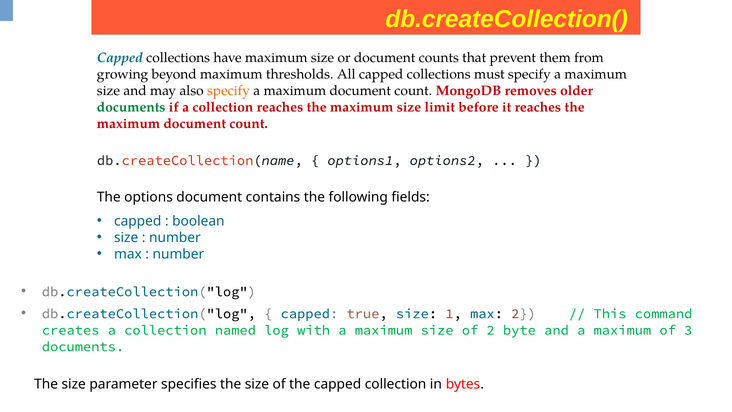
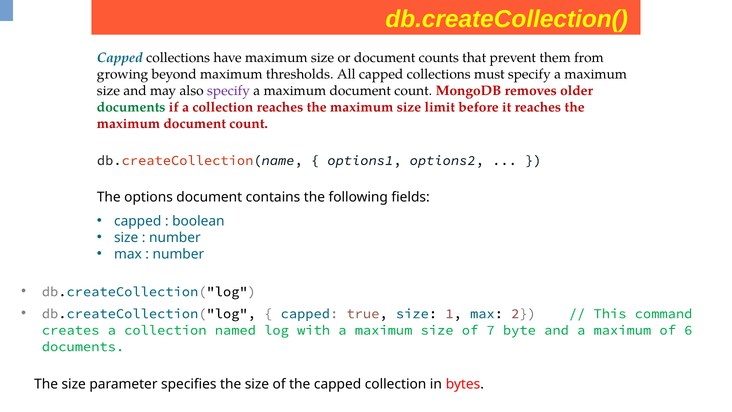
specify at (229, 91) colour: orange -> purple
of 2: 2 -> 7
3: 3 -> 6
